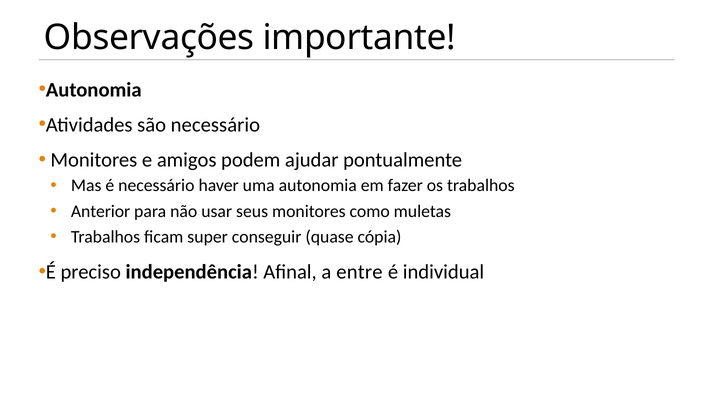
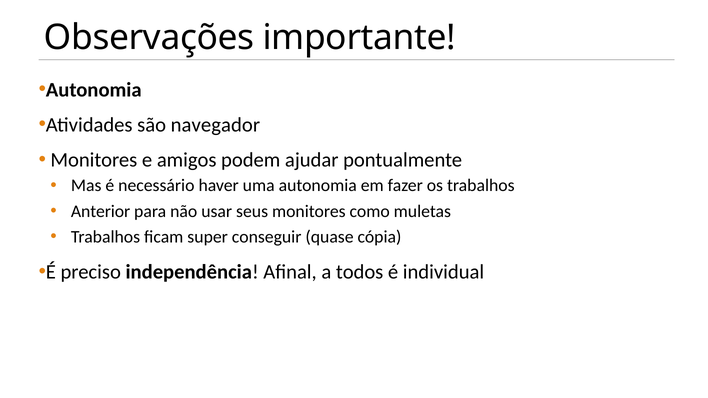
são necessário: necessário -> navegador
entre: entre -> todos
